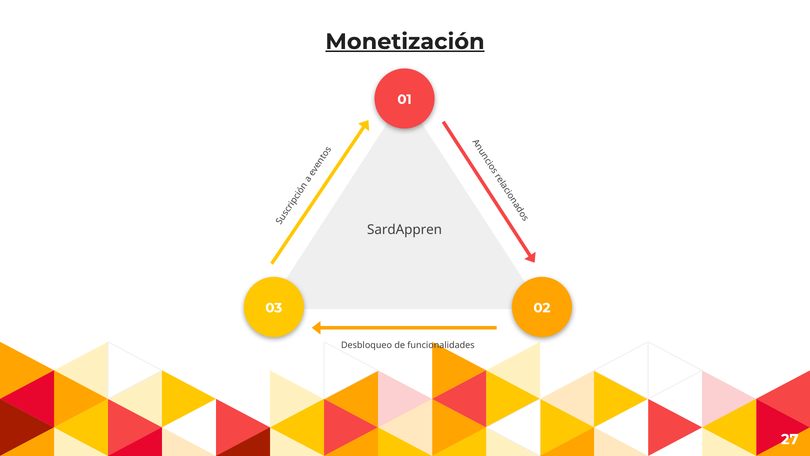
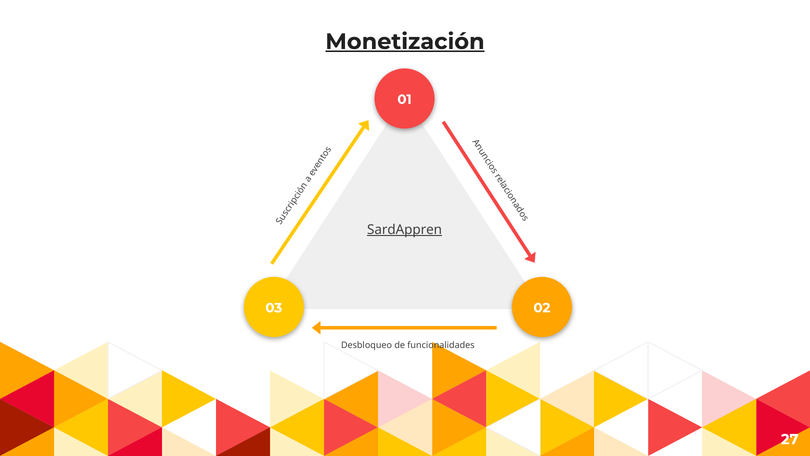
SardAppren underline: none -> present
